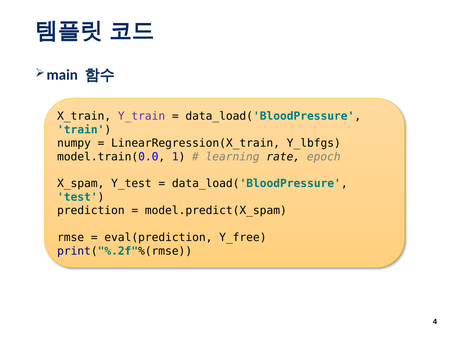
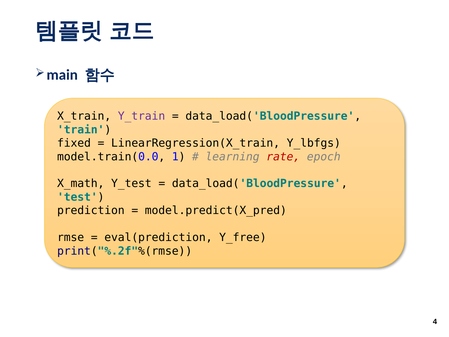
numpy: numpy -> fixed
rate colour: black -> red
X_spam: X_spam -> X_math
model.predict(X_spam: model.predict(X_spam -> model.predict(X_pred
